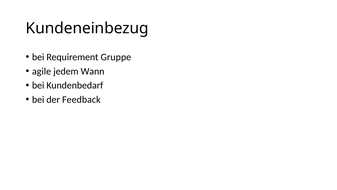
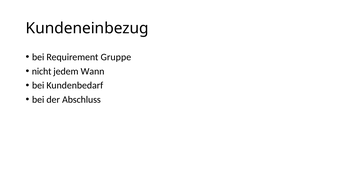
agile: agile -> nicht
Feedback: Feedback -> Abschluss
